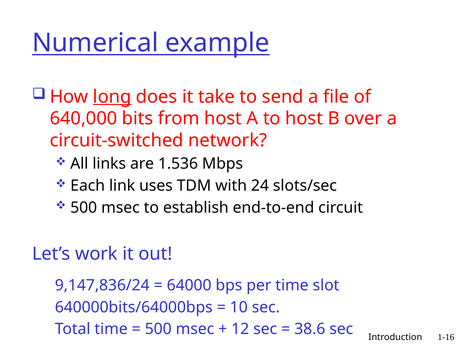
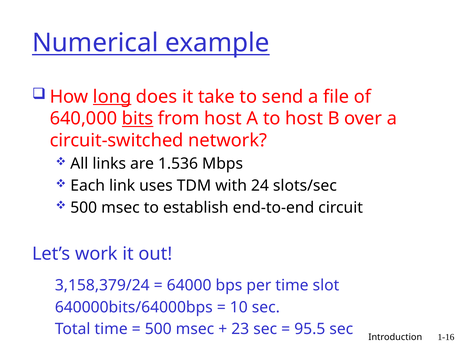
bits underline: none -> present
9,147,836/24: 9,147,836/24 -> 3,158,379/24
12: 12 -> 23
38.6: 38.6 -> 95.5
